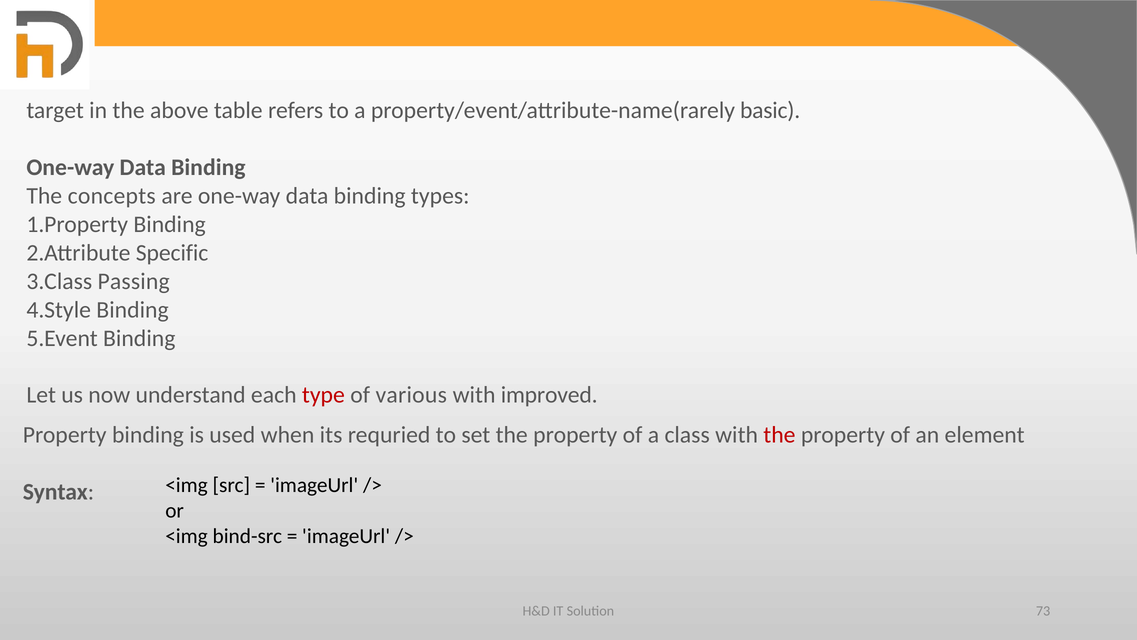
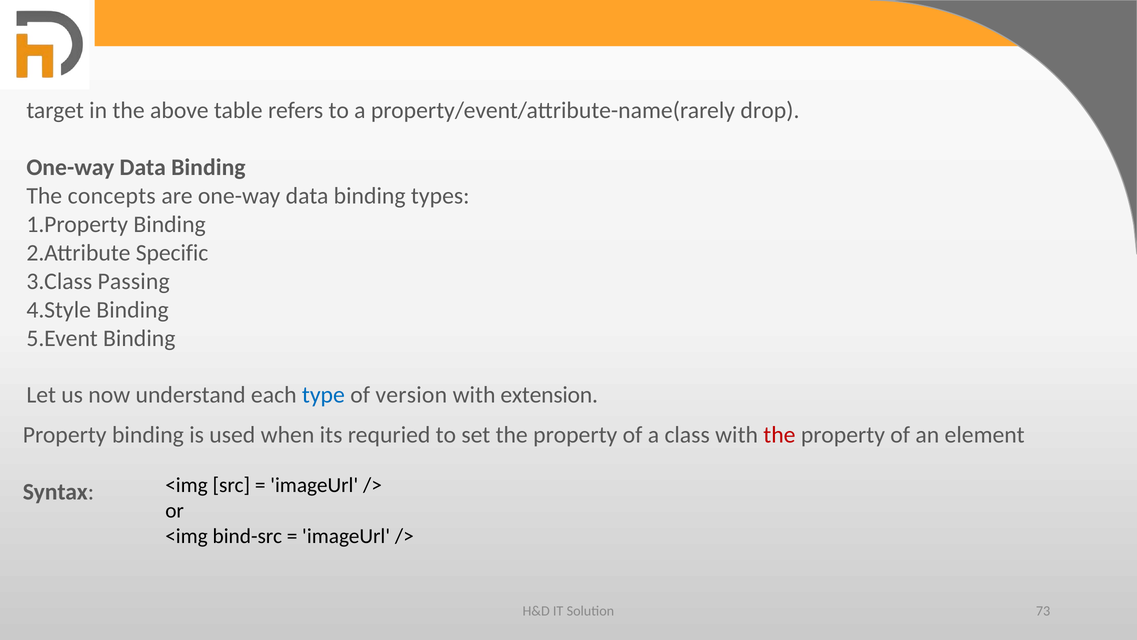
basic: basic -> drop
type colour: red -> blue
various: various -> version
improved: improved -> extension
